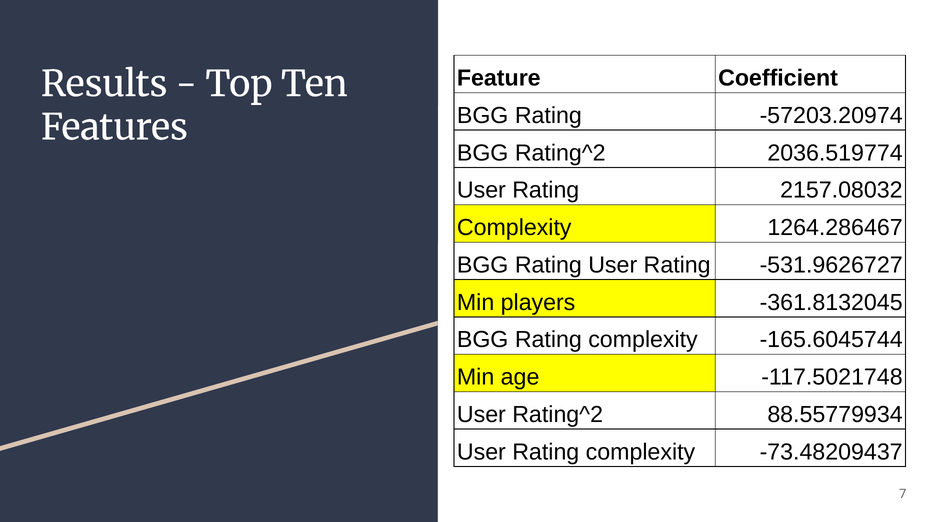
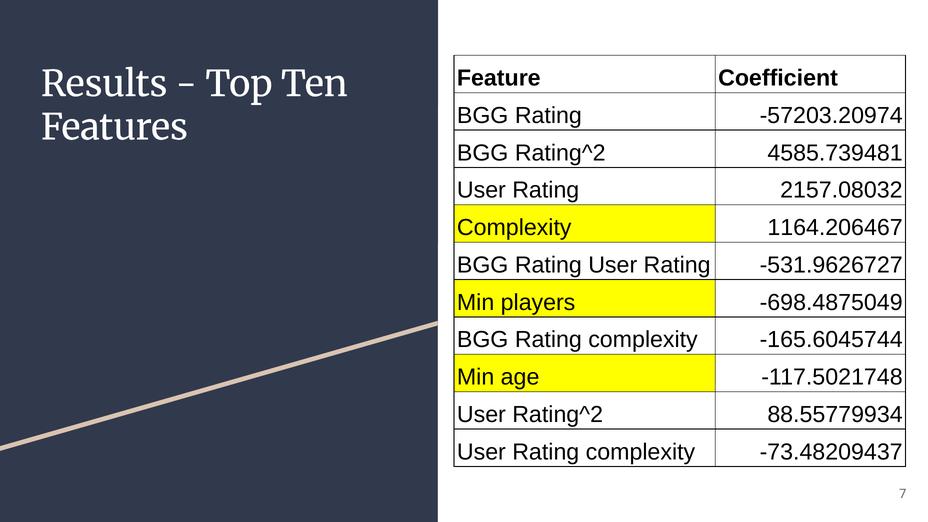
2036.519774: 2036.519774 -> 4585.739481
1264.286467: 1264.286467 -> 1164.206467
-361.8132045: -361.8132045 -> -698.4875049
